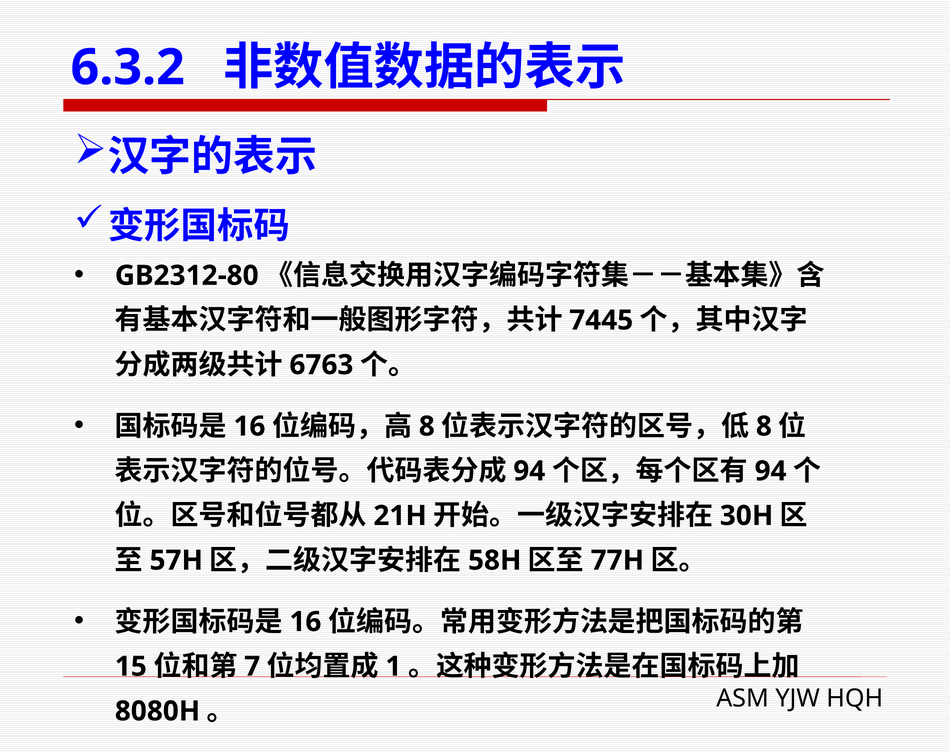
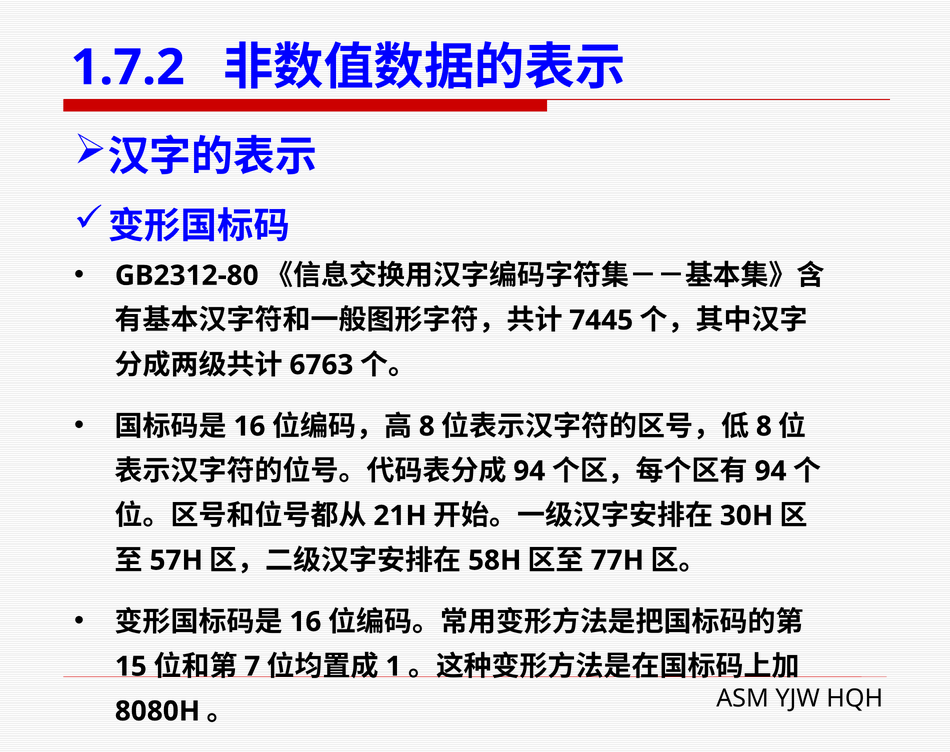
6.3.2: 6.3.2 -> 1.7.2
